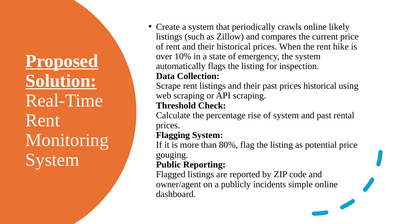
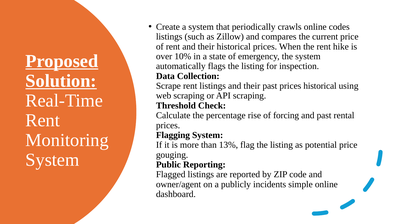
likely: likely -> codes
of system: system -> forcing
80%: 80% -> 13%
